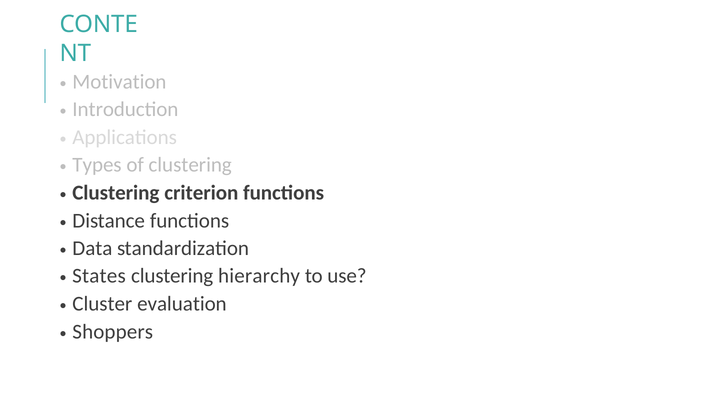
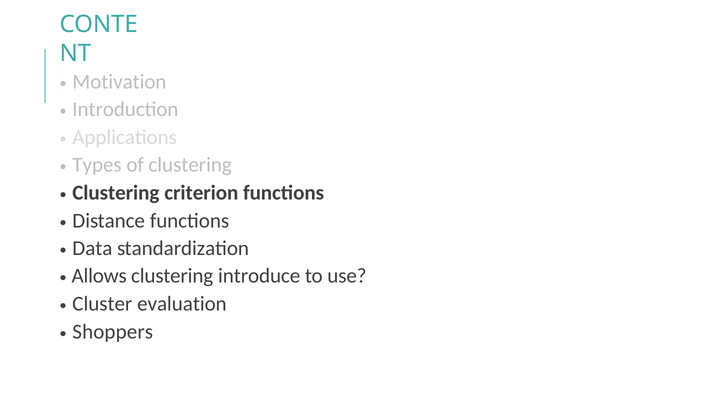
States: States -> Allows
hierarchy: hierarchy -> introduce
